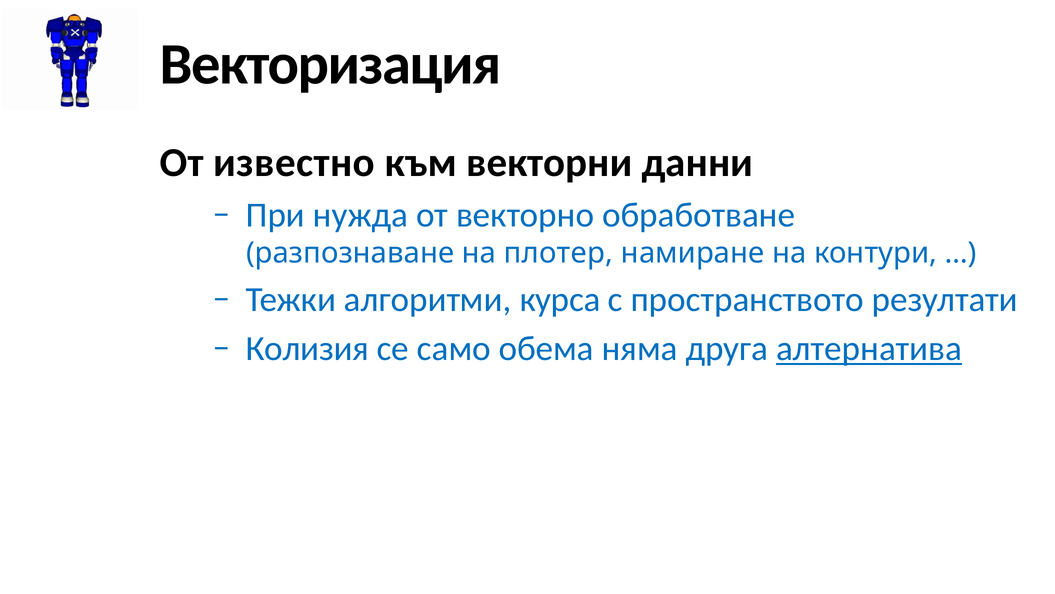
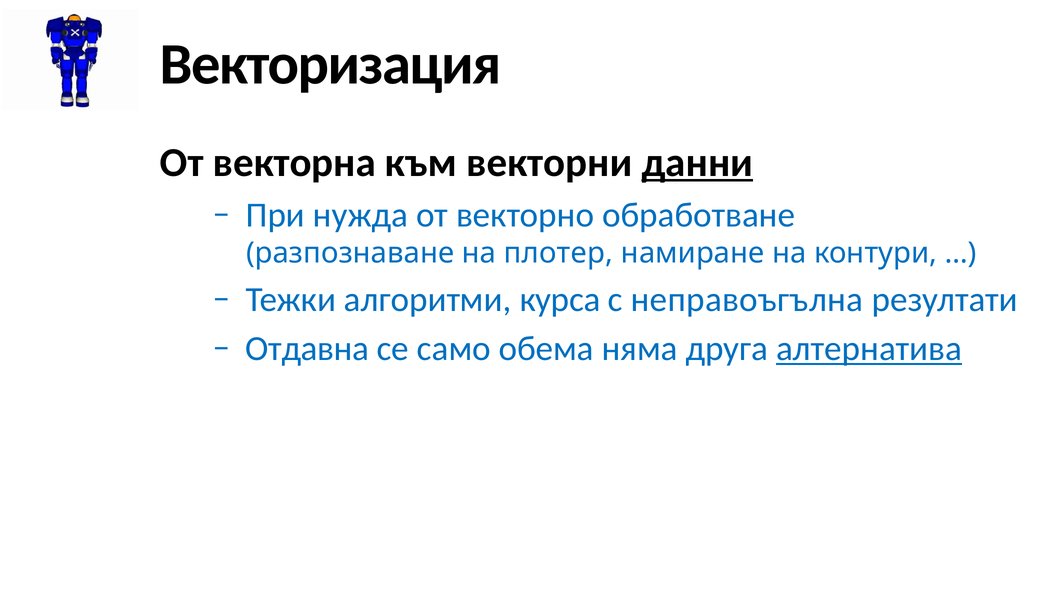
известно: известно -> векторна
данни underline: none -> present
пространството: пространството -> неправоъгълна
Колизия: Колизия -> Отдавна
